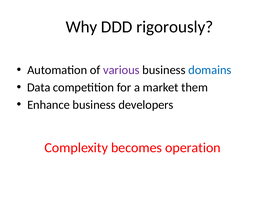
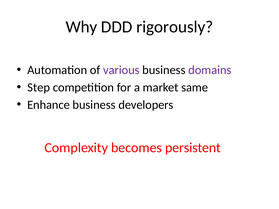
domains colour: blue -> purple
Data: Data -> Step
them: them -> same
operation: operation -> persistent
